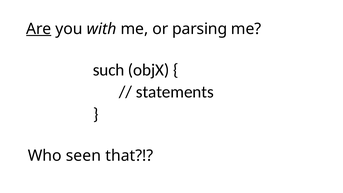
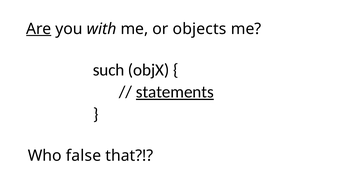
parsing: parsing -> objects
statements underline: none -> present
seen: seen -> false
